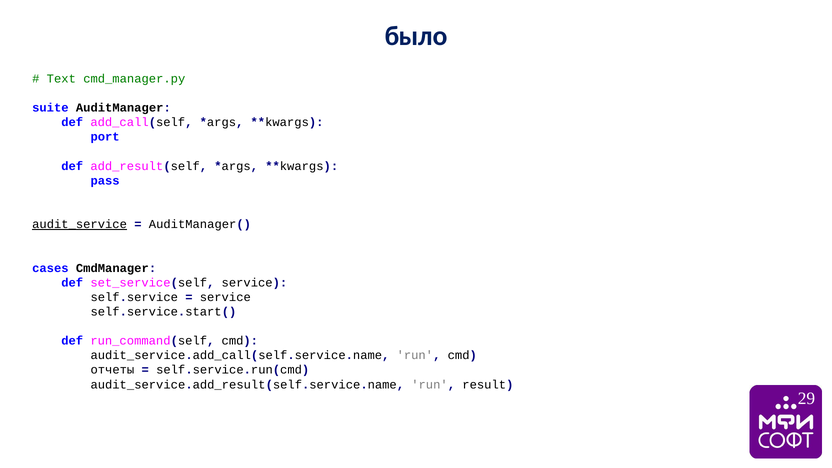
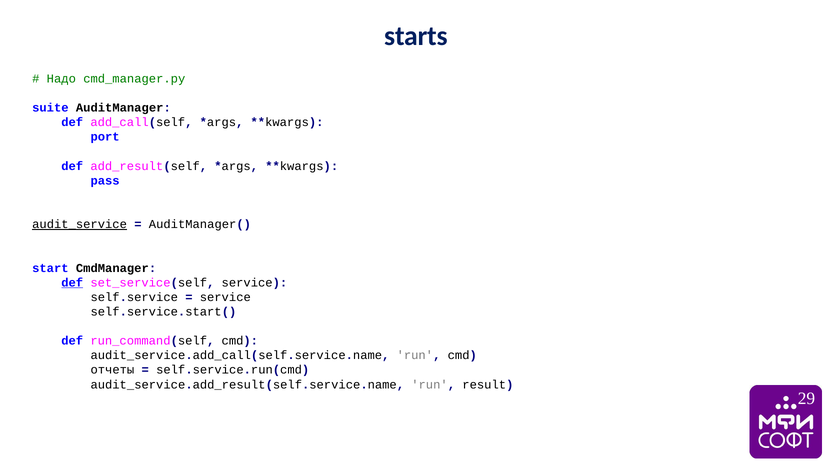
было: было -> starts
Text: Text -> Надо
cases: cases -> start
def at (72, 283) underline: none -> present
